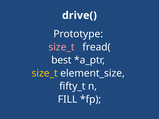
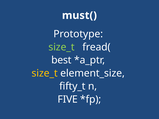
drive(: drive( -> must(
size_t at (61, 47) colour: pink -> light green
FILL: FILL -> FIVE
